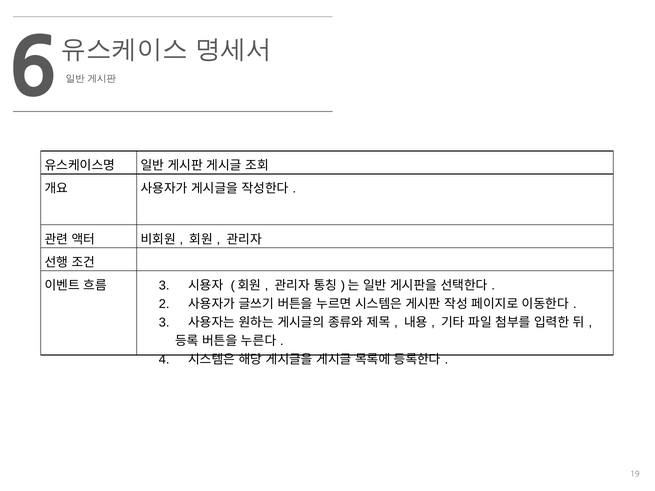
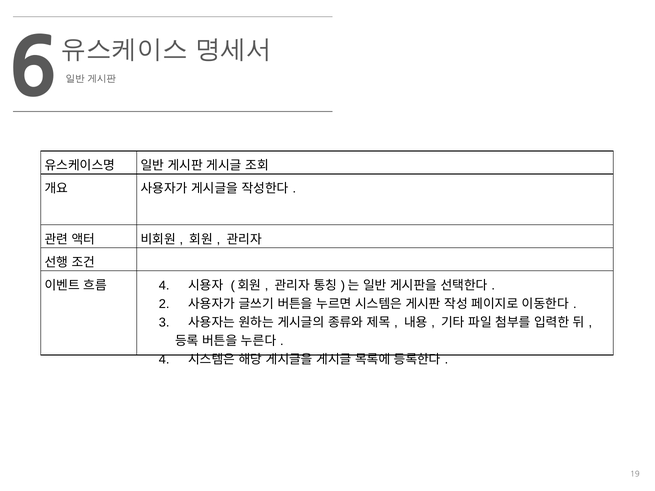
3 at (164, 285): 3 -> 4
